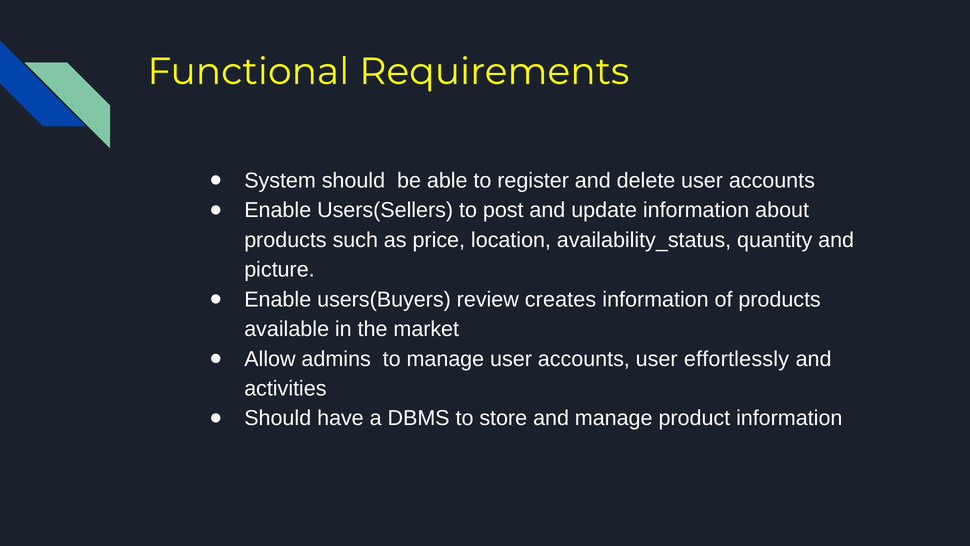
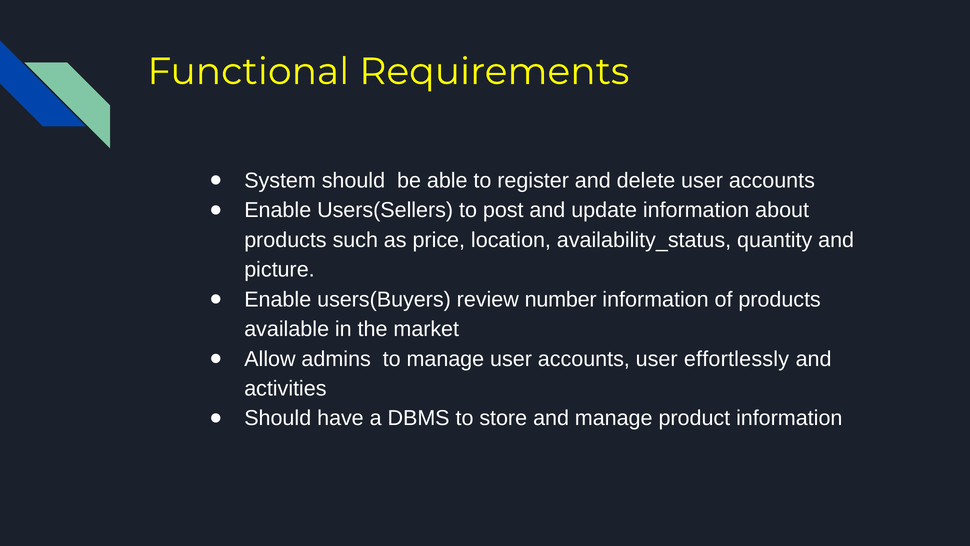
creates: creates -> number
